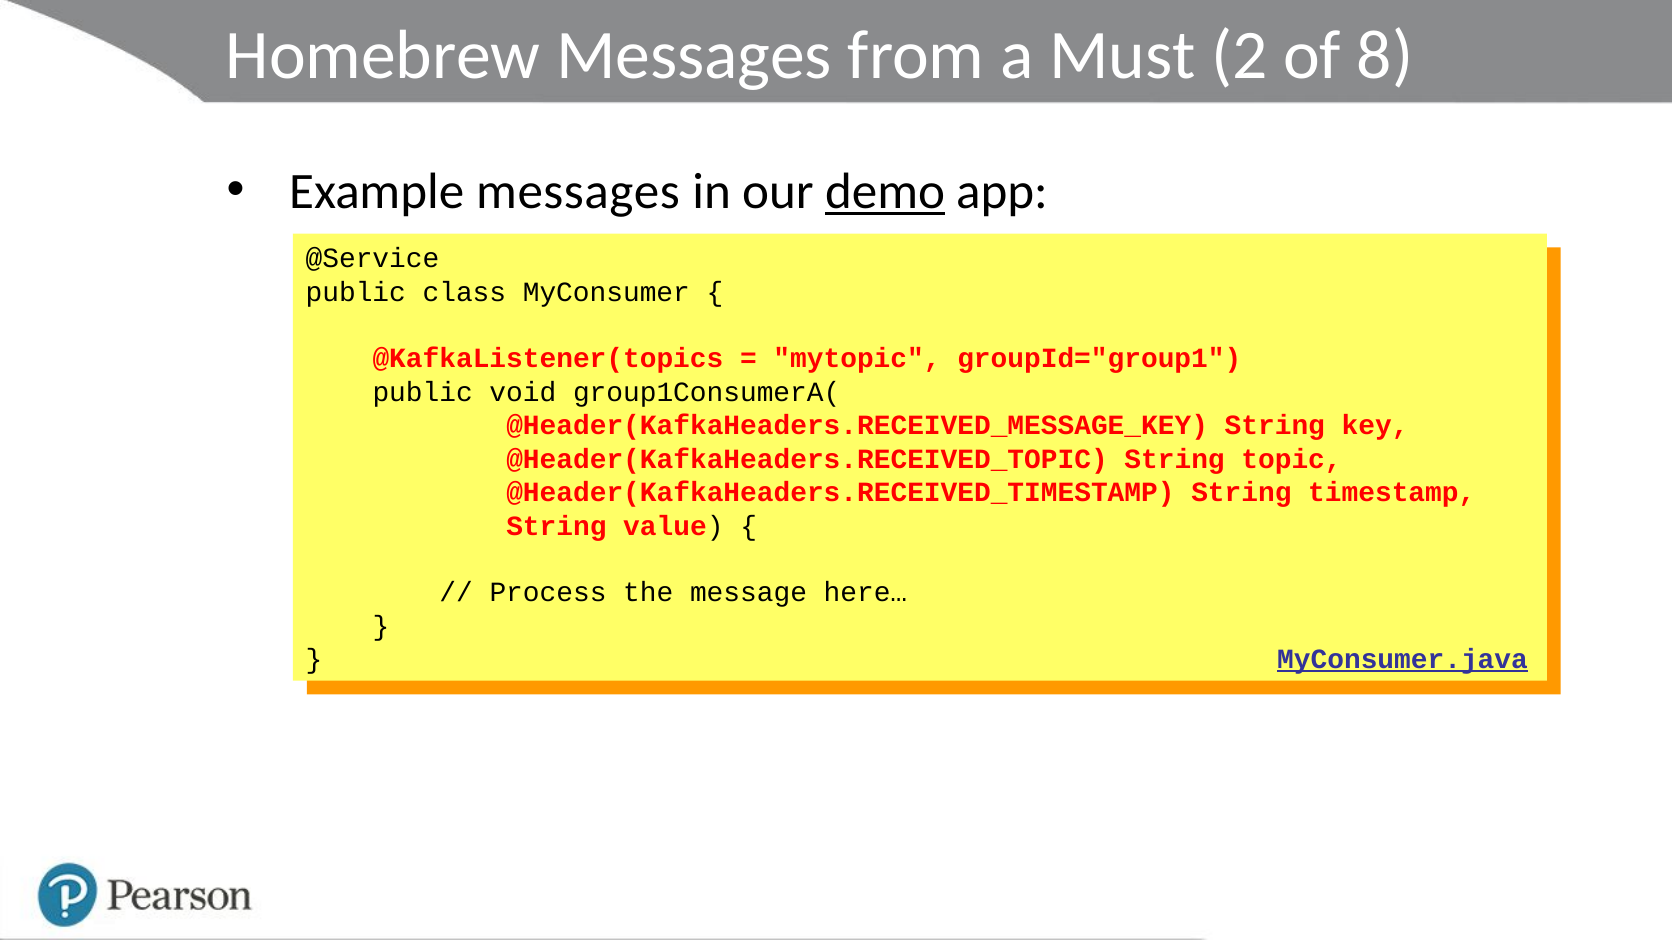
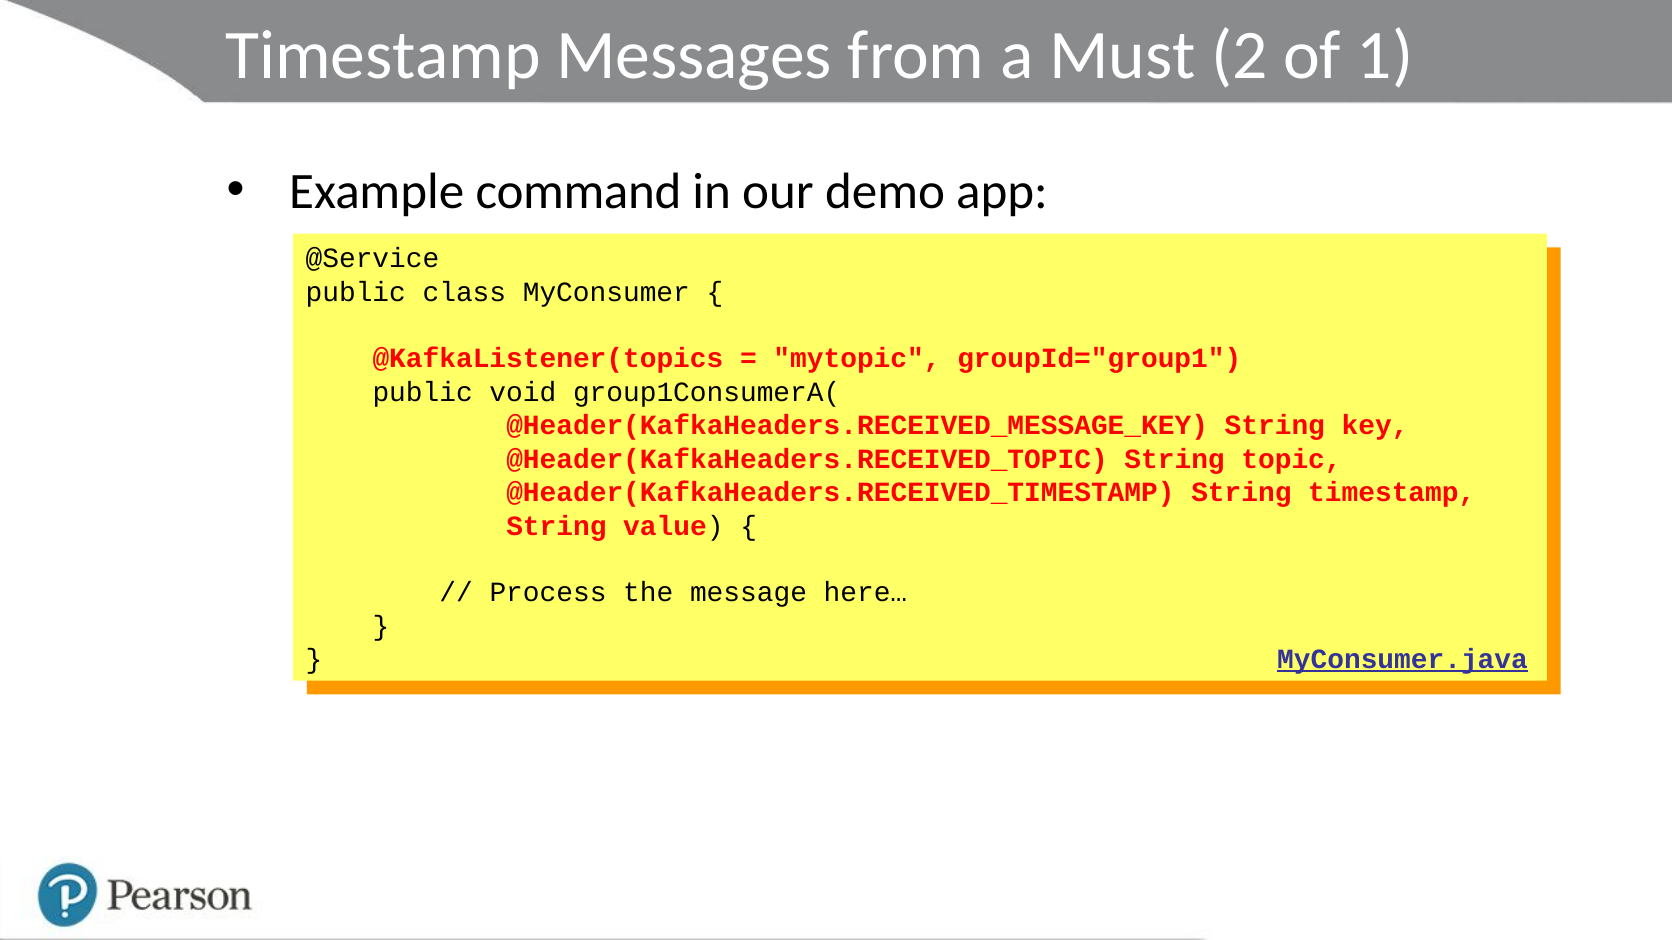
Homebrew at (383, 56): Homebrew -> Timestamp
8: 8 -> 1
Example messages: messages -> command
demo underline: present -> none
